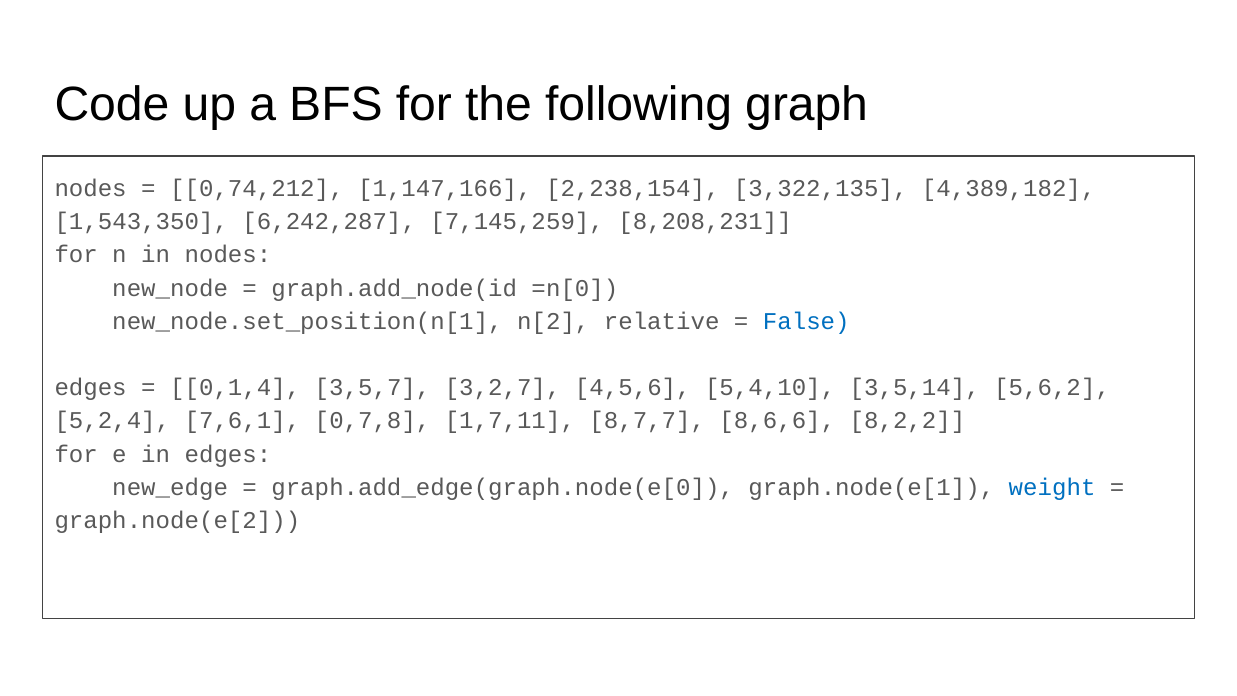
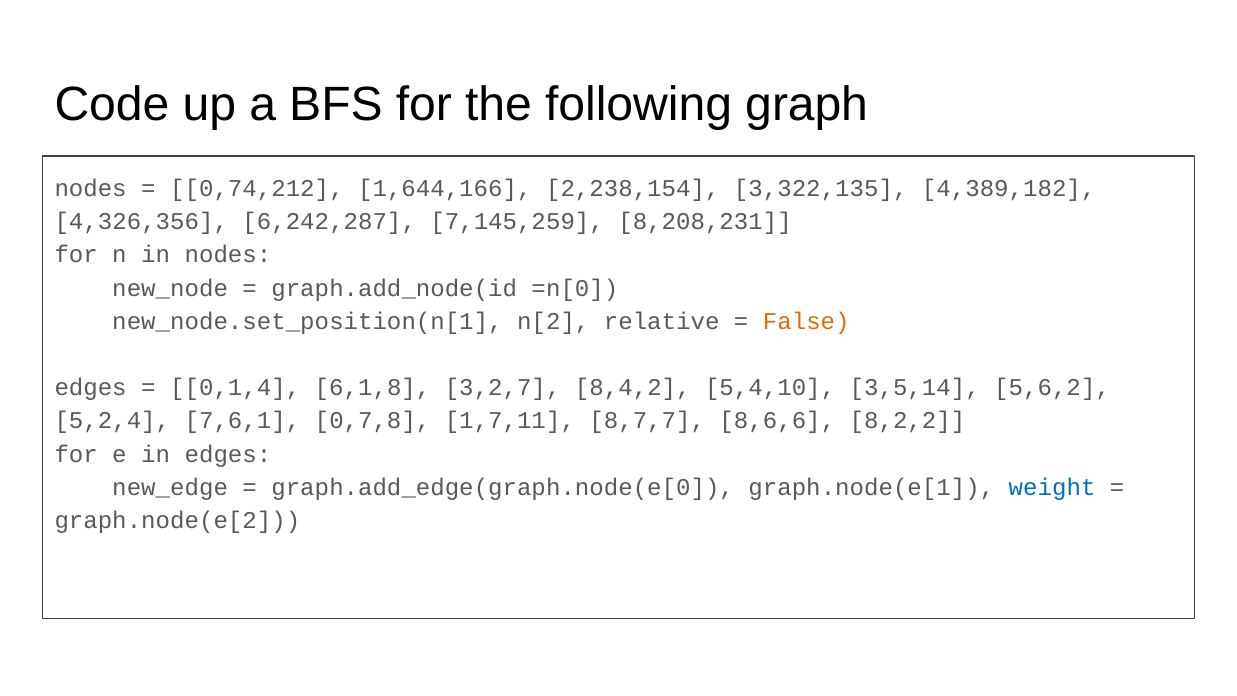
1,147,166: 1,147,166 -> 1,644,166
1,543,350: 1,543,350 -> 4,326,356
False colour: blue -> orange
3,5,7: 3,5,7 -> 6,1,8
4,5,6: 4,5,6 -> 8,4,2
